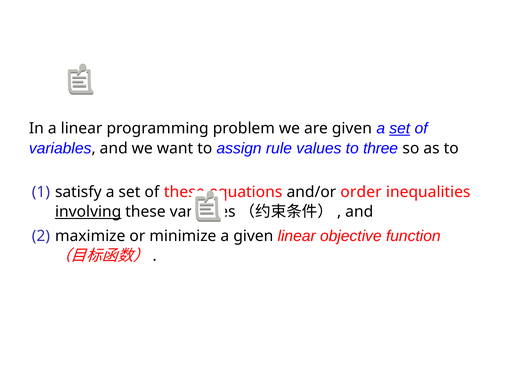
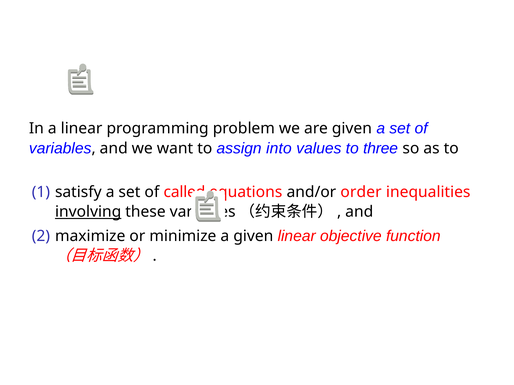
set at (400, 129) underline: present -> none
rule: rule -> into
of these: these -> called
